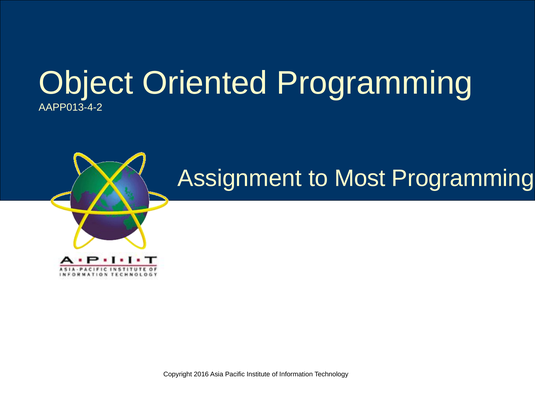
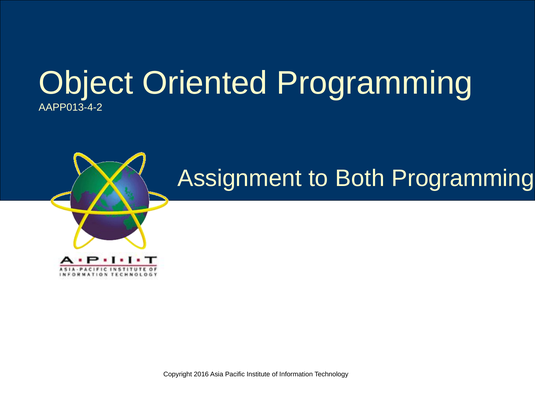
Most: Most -> Both
